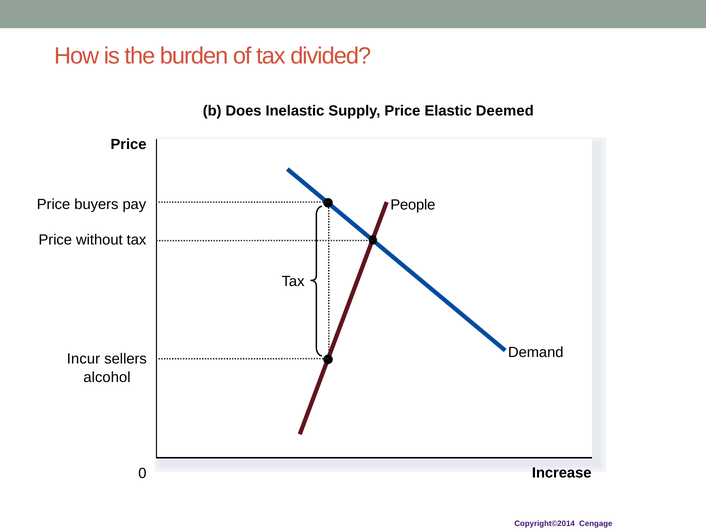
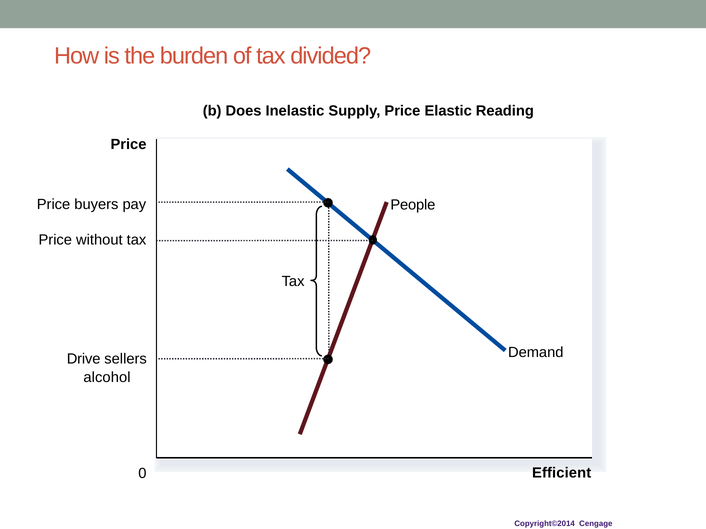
Deemed: Deemed -> Reading
Incur: Incur -> Drive
Increase: Increase -> Efficient
